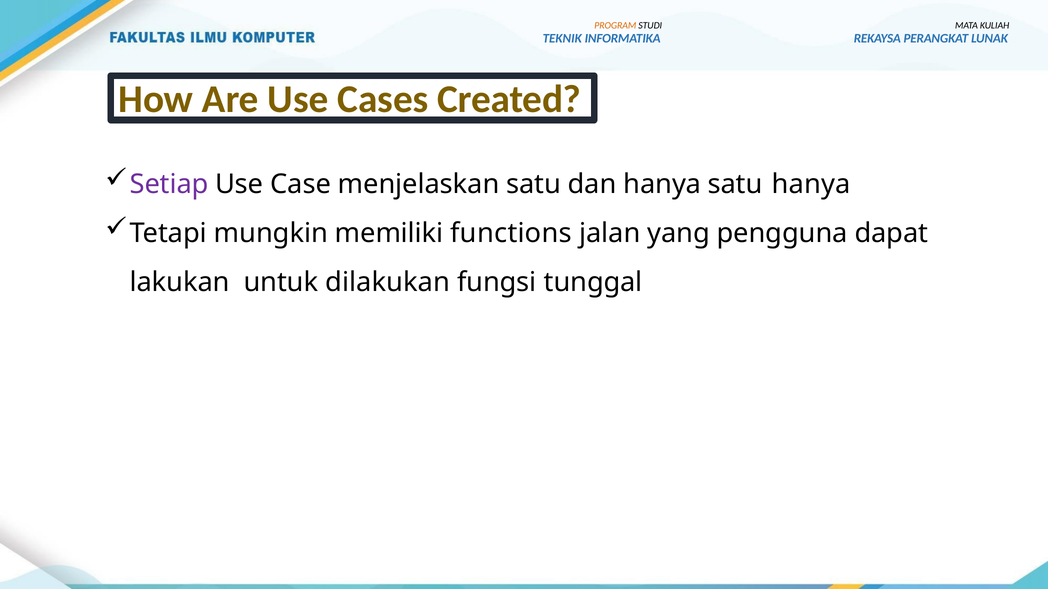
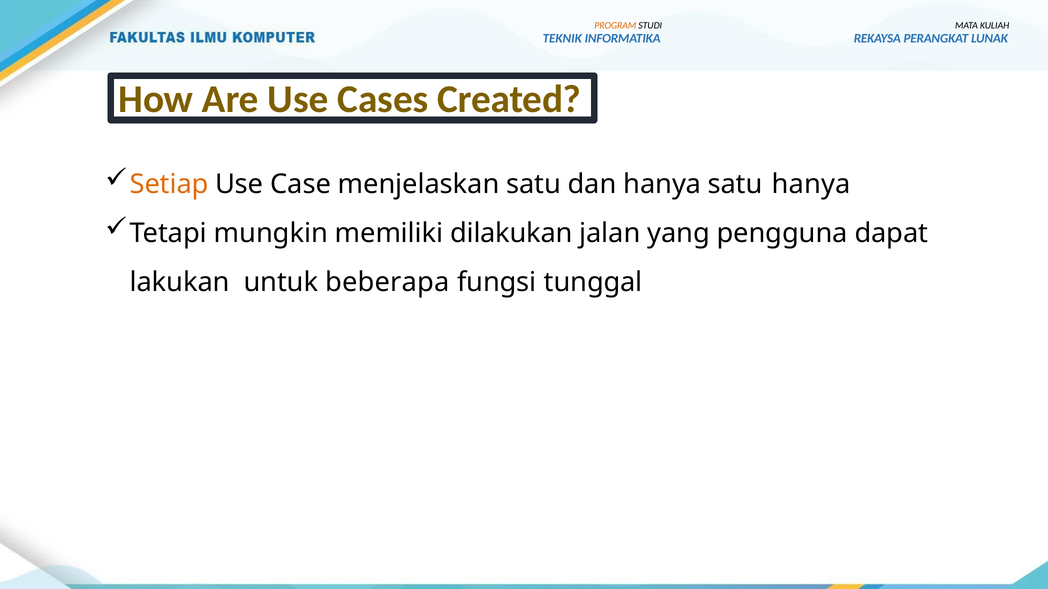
Setiap colour: purple -> orange
functions: functions -> dilakukan
dilakukan: dilakukan -> beberapa
